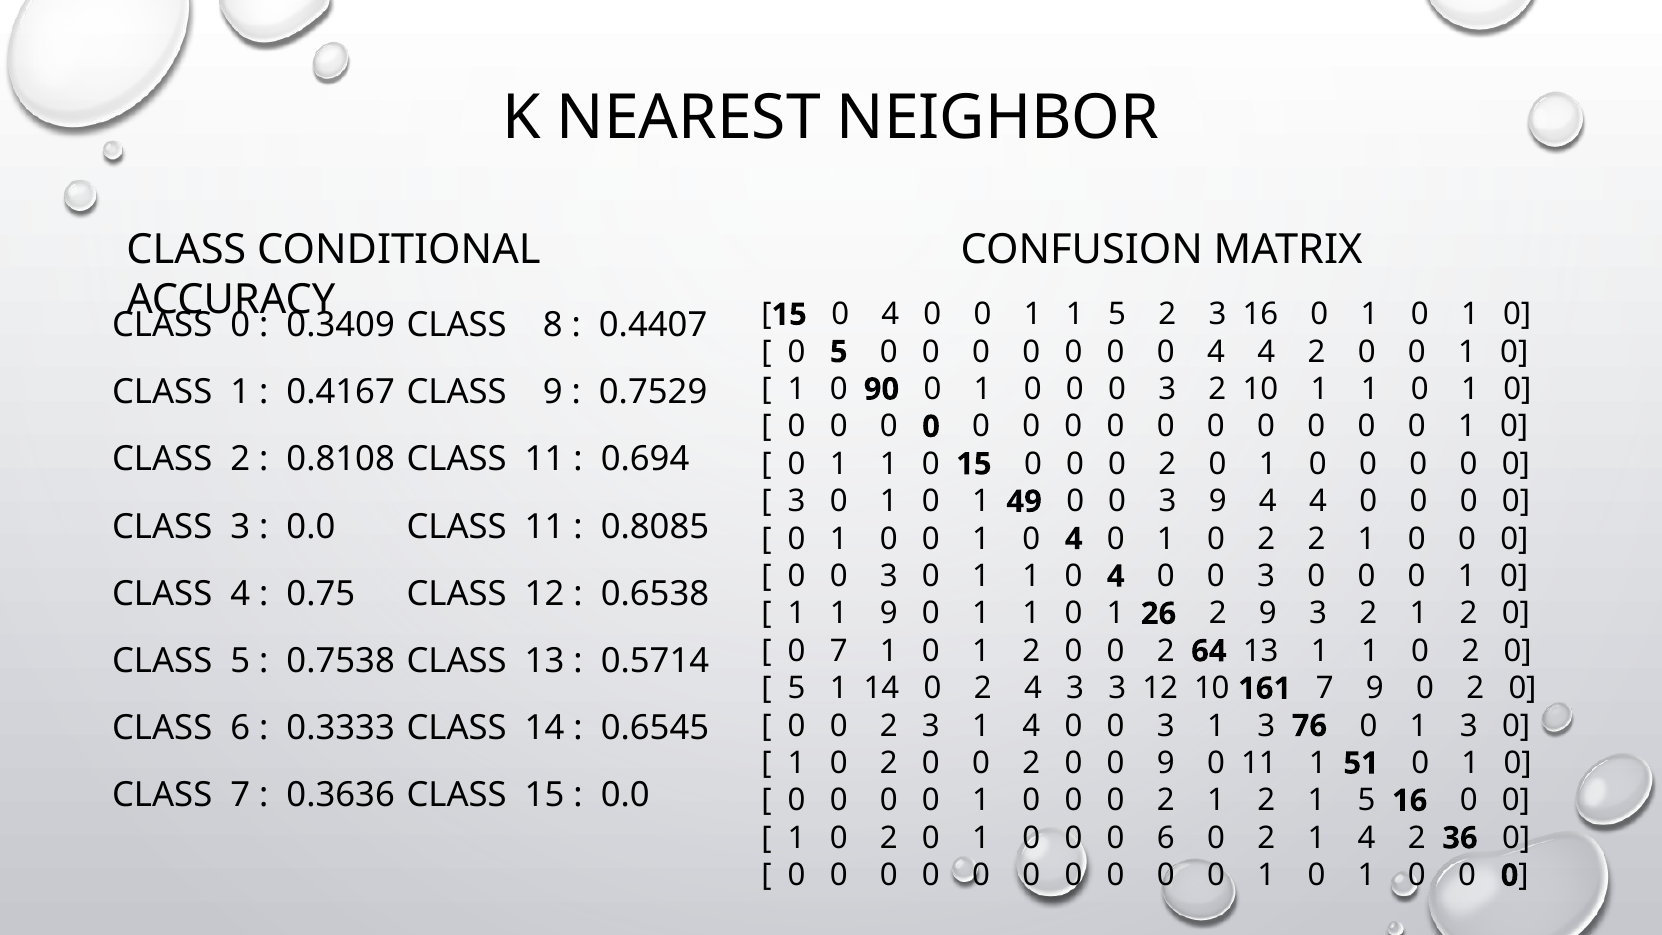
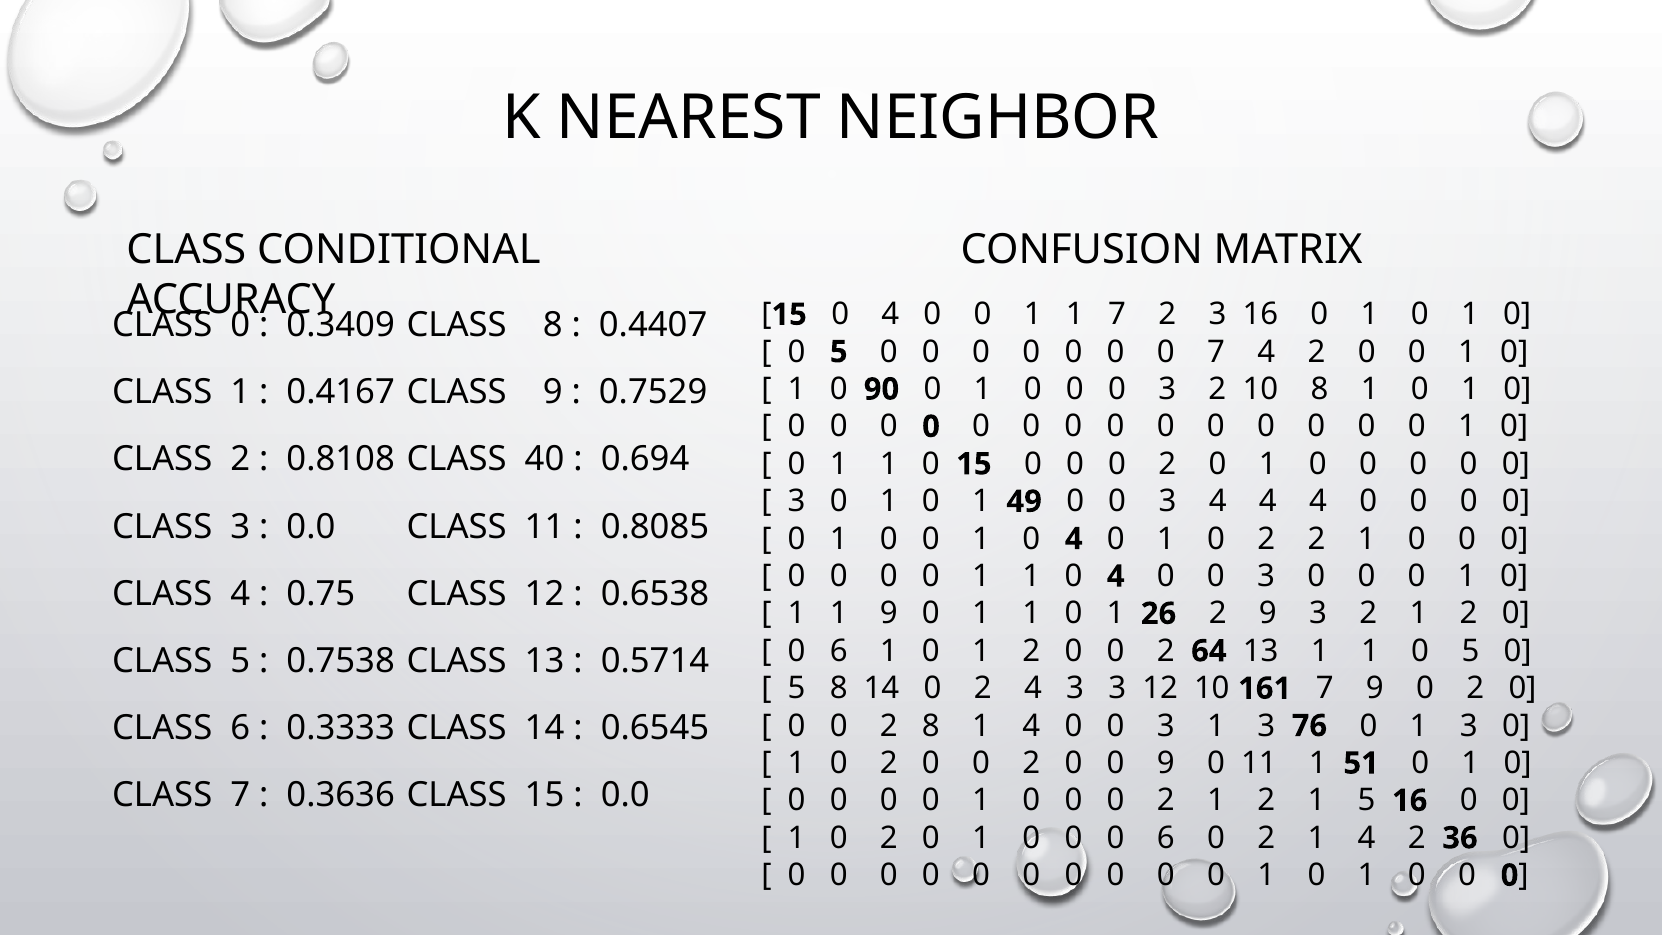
1 1 5: 5 -> 7
0 0 4: 4 -> 7
10 1: 1 -> 8
11 at (545, 459): 11 -> 40
3 9: 9 -> 4
3 at (889, 576): 3 -> 0
7 at (839, 651): 7 -> 6
1 1 0 2: 2 -> 5
5 1: 1 -> 8
0 2 3: 3 -> 8
